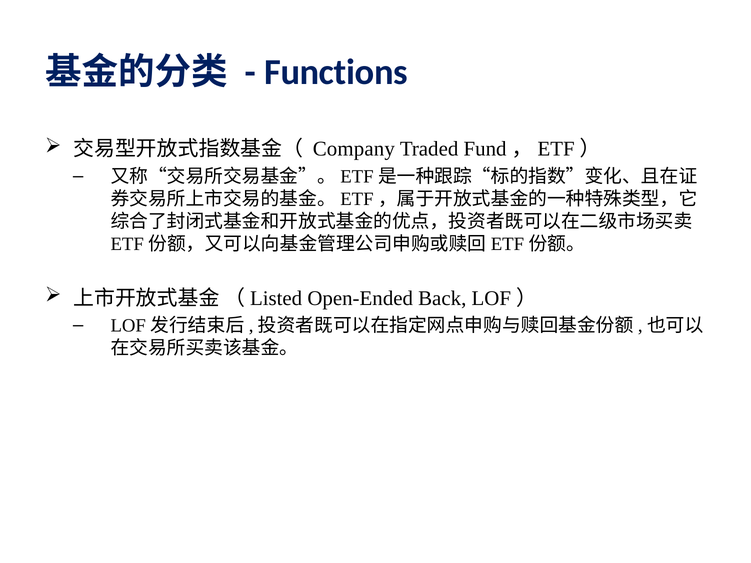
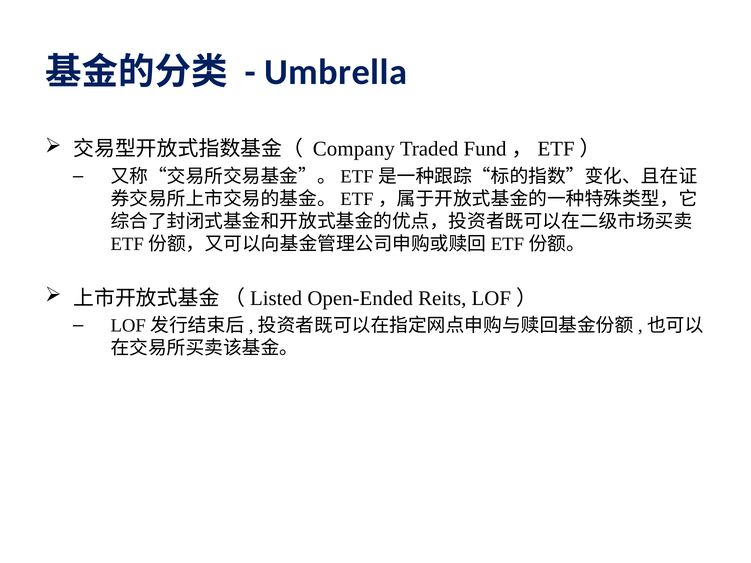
Functions: Functions -> Umbrella
Back: Back -> Reits
